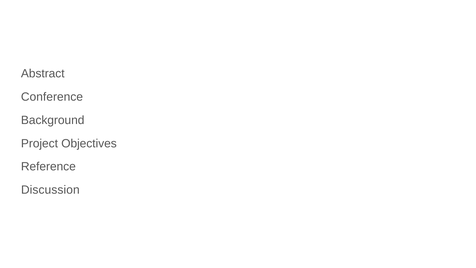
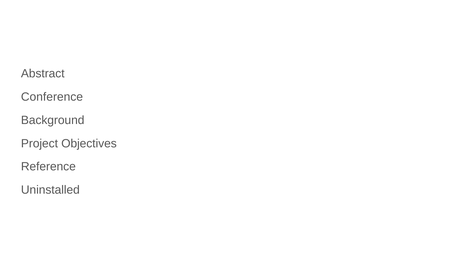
Discussion: Discussion -> Uninstalled
